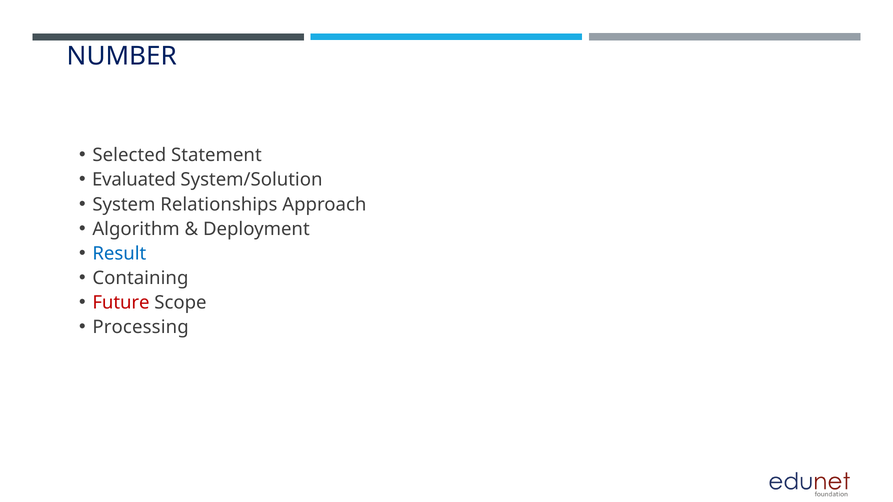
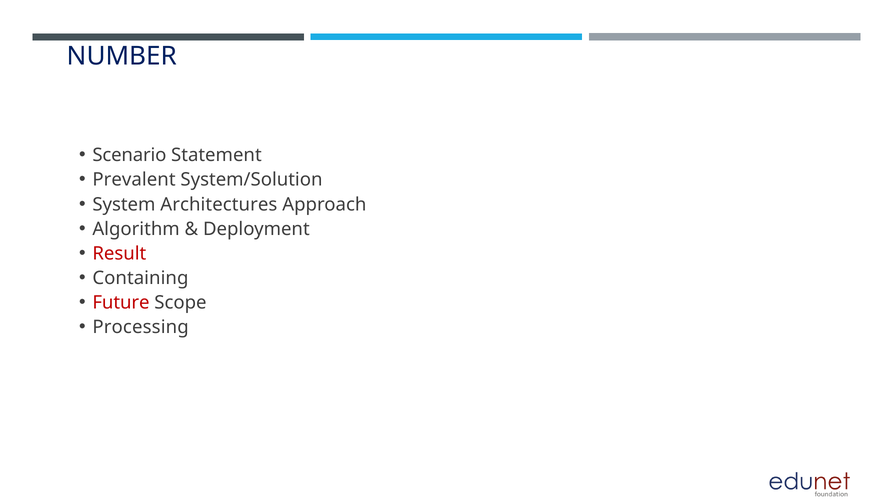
Selected: Selected -> Scenario
Evaluated: Evaluated -> Prevalent
Relationships: Relationships -> Architectures
Result colour: blue -> red
